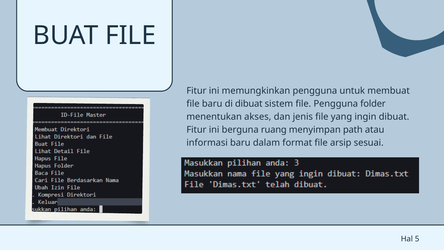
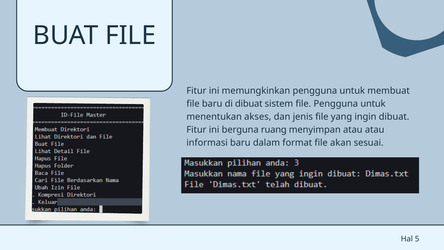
file Pengguna folder: folder -> untuk
menyimpan path: path -> atau
arsip: arsip -> akan
